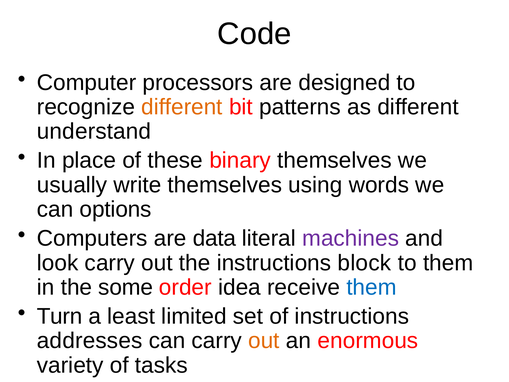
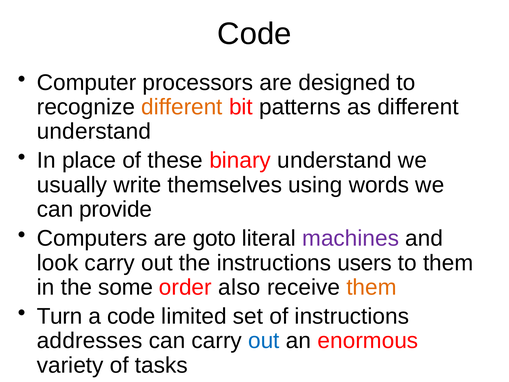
binary themselves: themselves -> understand
options: options -> provide
data: data -> goto
block: block -> users
idea: idea -> also
them at (372, 287) colour: blue -> orange
a least: least -> code
out at (264, 341) colour: orange -> blue
